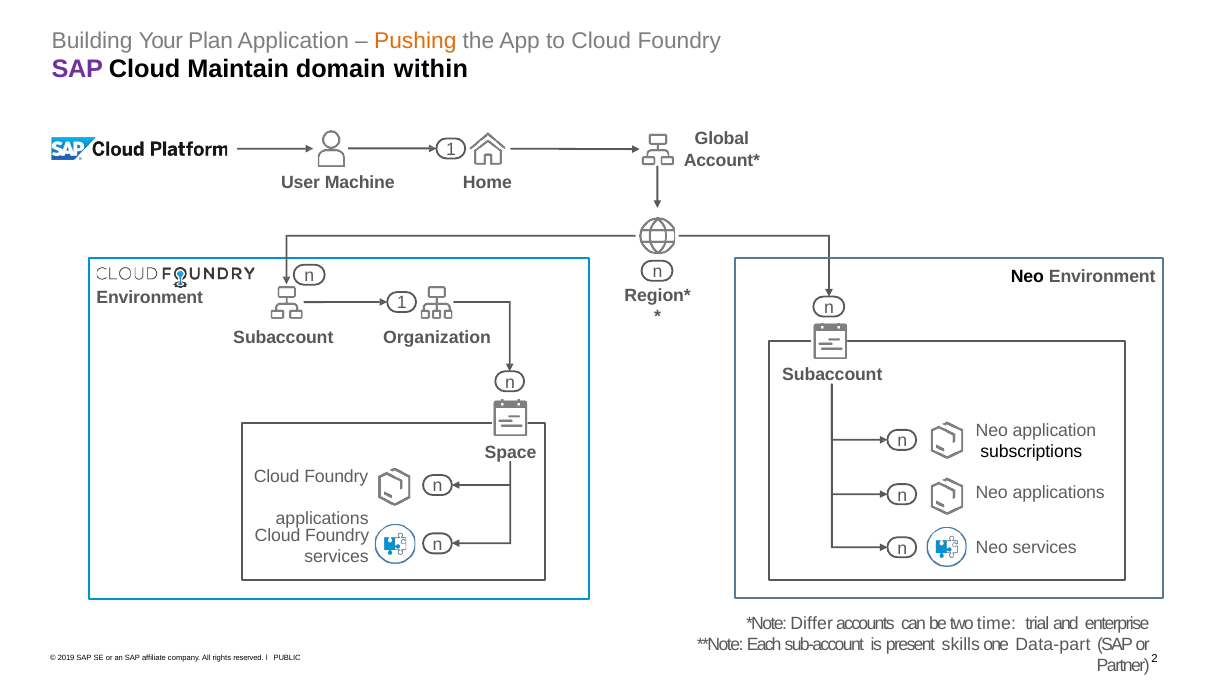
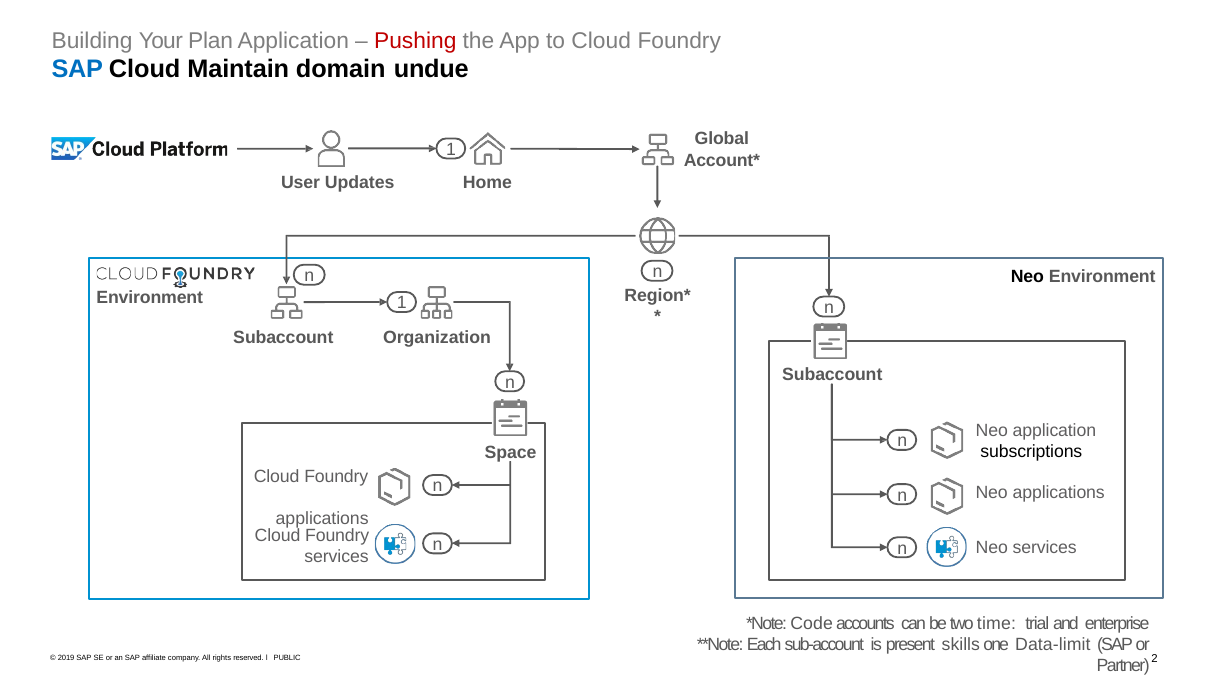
Pushing colour: orange -> red
SAP at (77, 70) colour: purple -> blue
within: within -> undue
Machine: Machine -> Updates
Differ: Differ -> Code
Data-part: Data-part -> Data-limit
